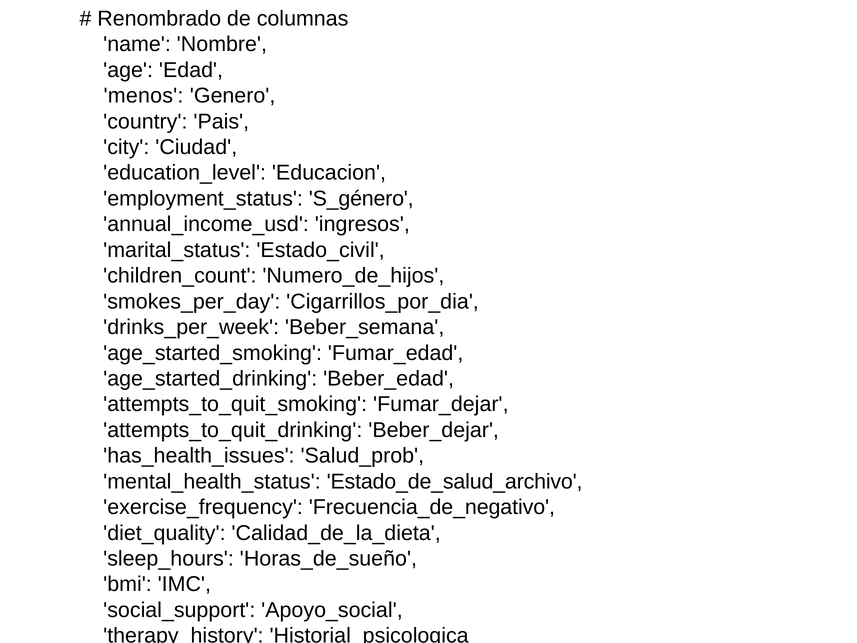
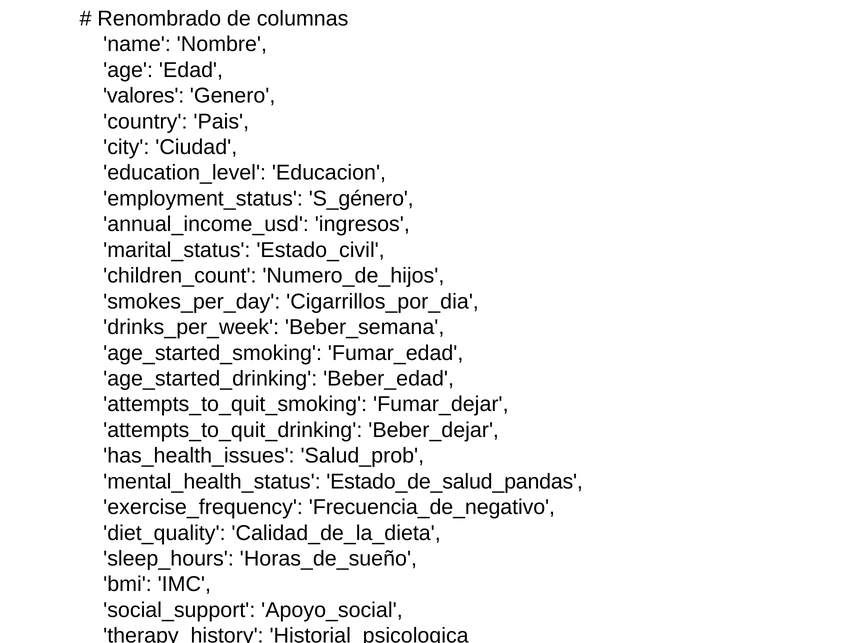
menos: menos -> valores
Estado_de_salud_archivo: Estado_de_salud_archivo -> Estado_de_salud_pandas
